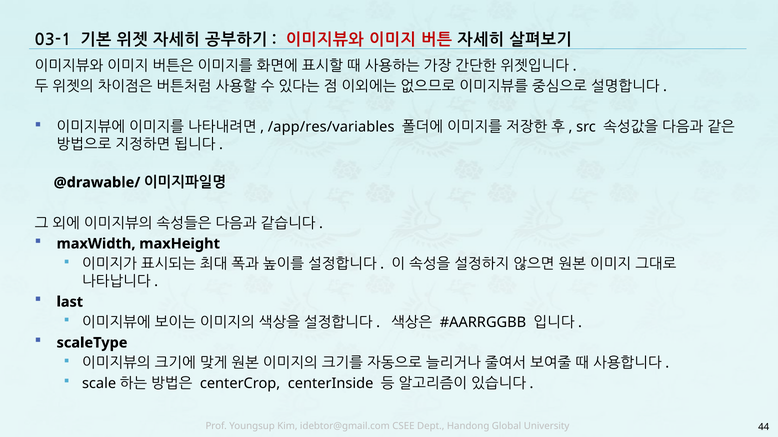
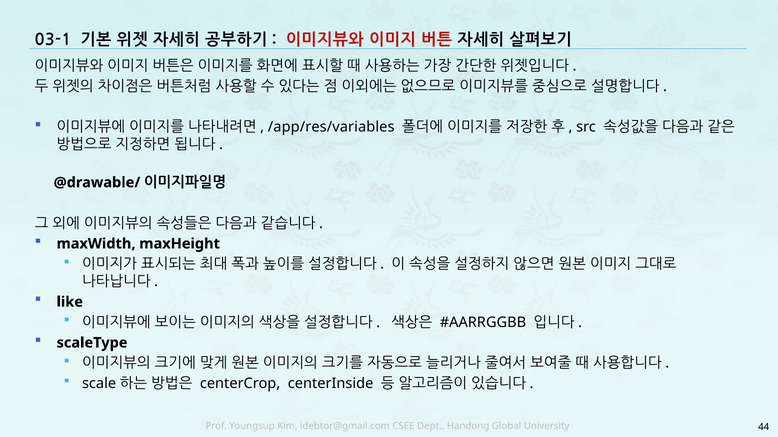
last: last -> like
